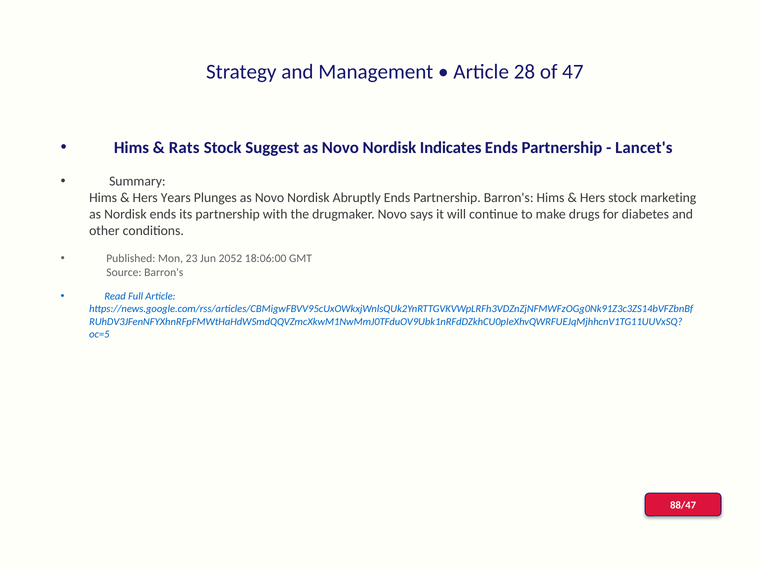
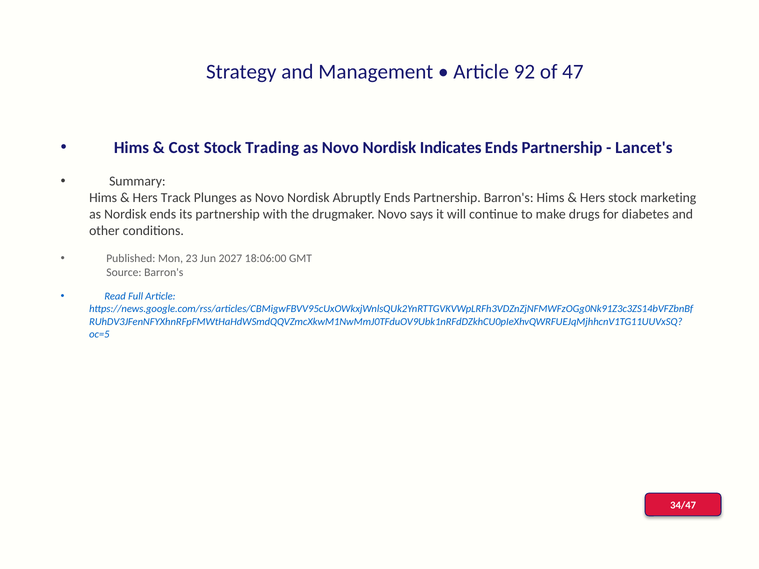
28: 28 -> 92
Rats: Rats -> Cost
Suggest: Suggest -> Trading
Years: Years -> Track
2052: 2052 -> 2027
88/47: 88/47 -> 34/47
